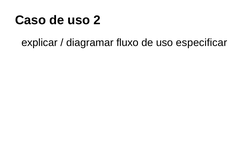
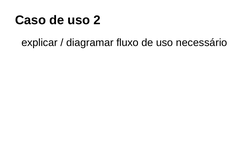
especificar: especificar -> necessário
